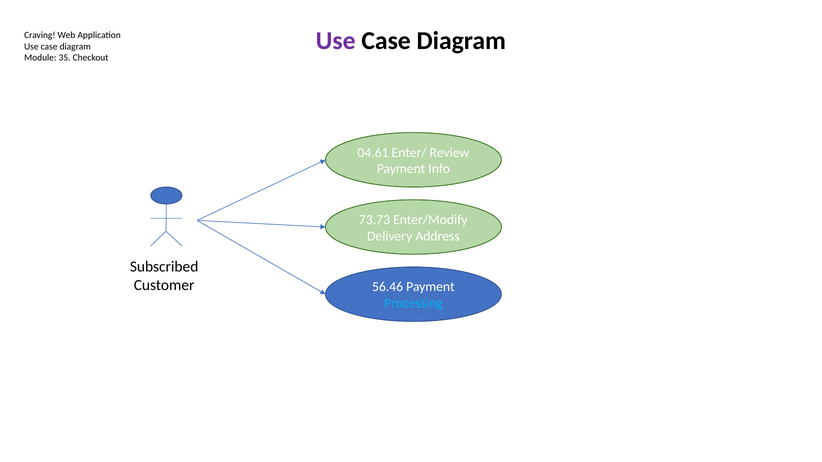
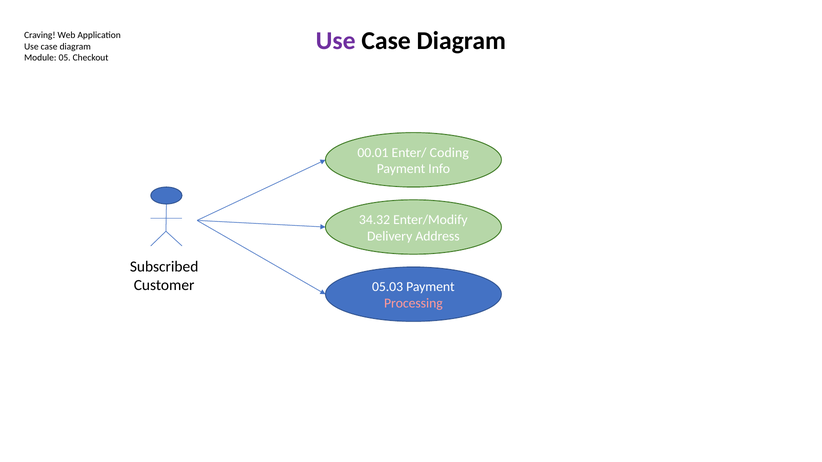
35: 35 -> 05
04.61: 04.61 -> 00.01
Review: Review -> Coding
73.73: 73.73 -> 34.32
56.46: 56.46 -> 05.03
Processing colour: light blue -> pink
